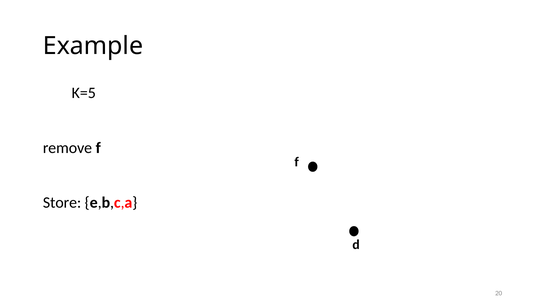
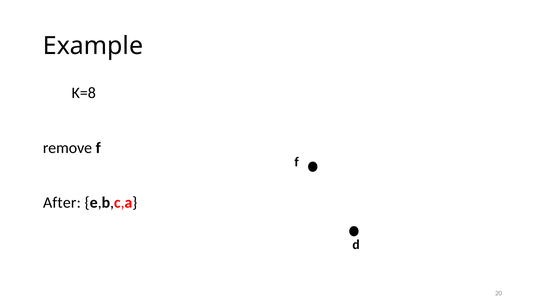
K=5: K=5 -> K=8
Store: Store -> After
